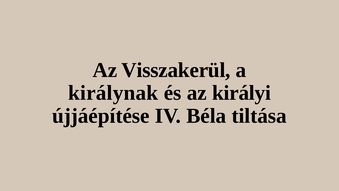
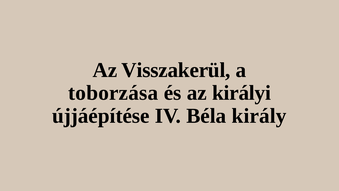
királynak: királynak -> toborzása
tiltása: tiltása -> király
